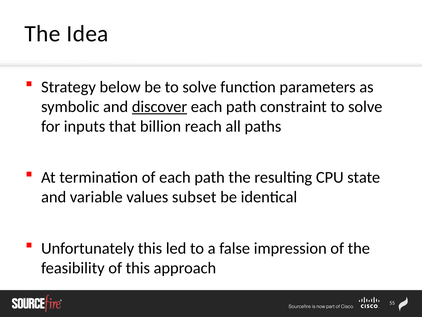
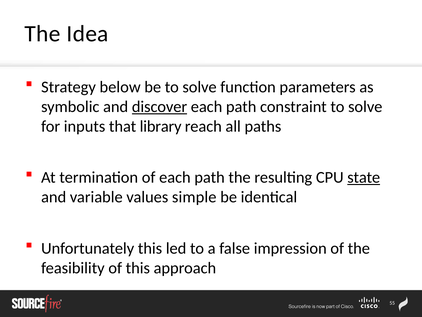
billion: billion -> library
state underline: none -> present
subset: subset -> simple
